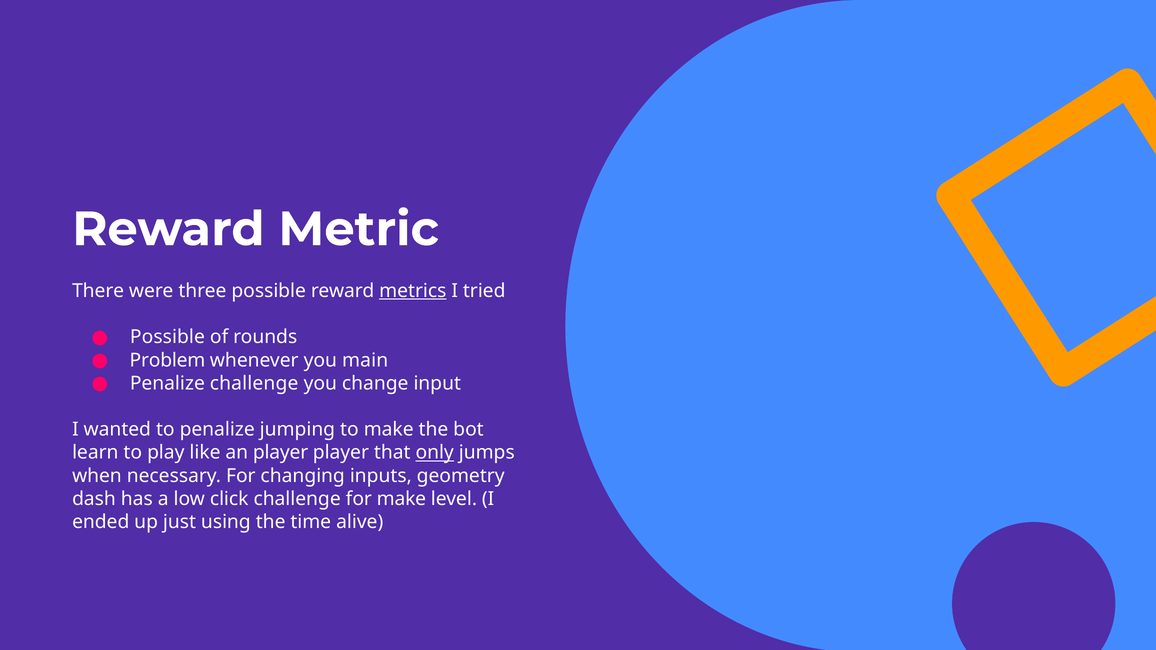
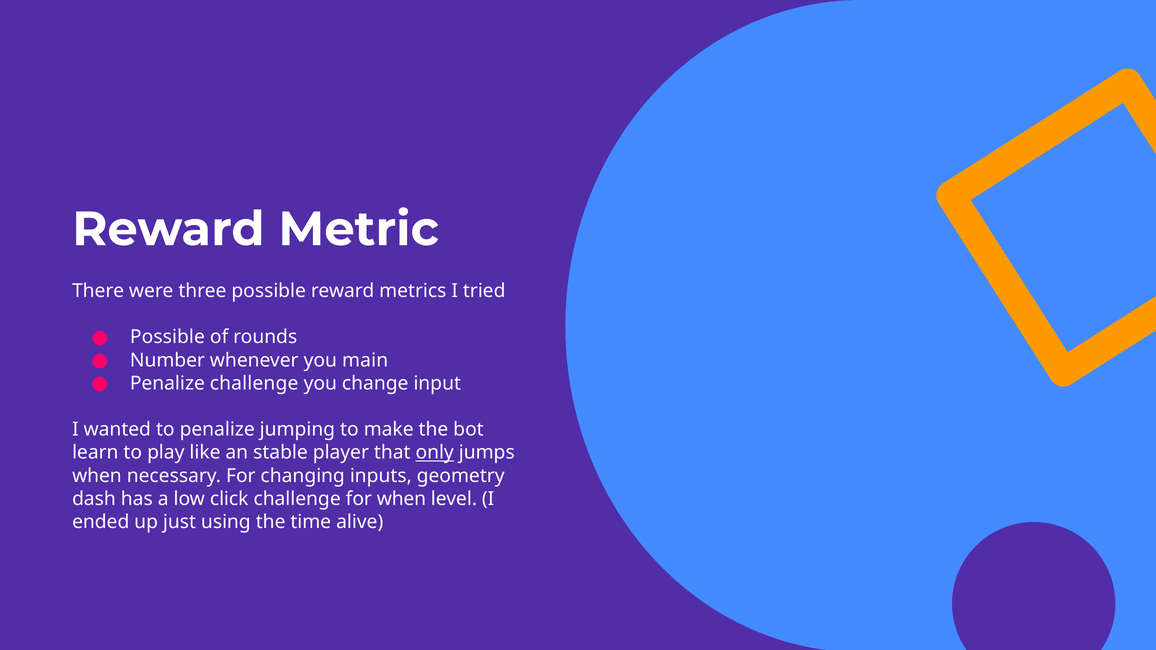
metrics underline: present -> none
Problem: Problem -> Number
an player: player -> stable
for make: make -> when
